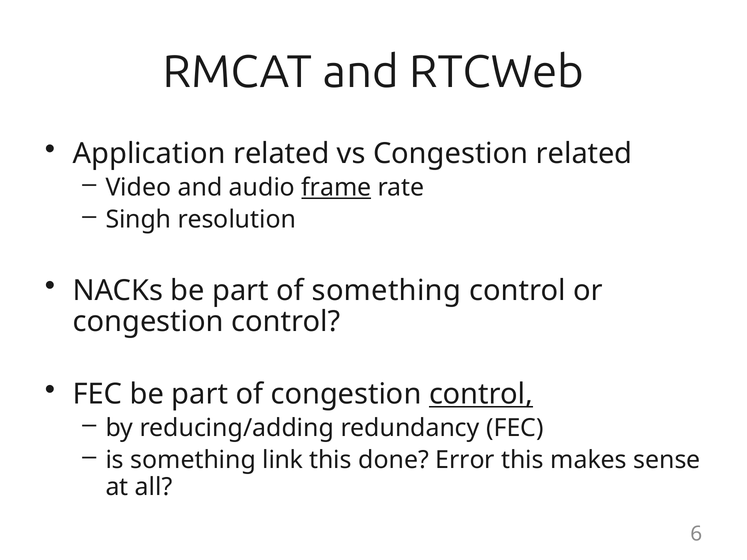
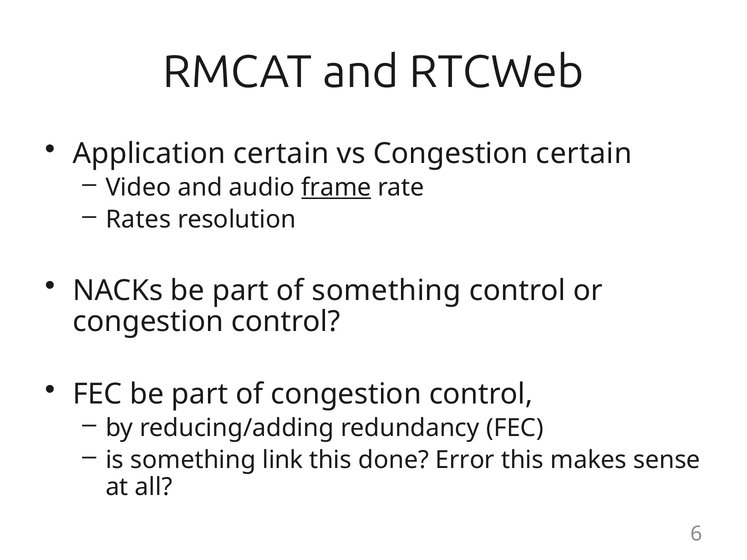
Application related: related -> certain
Congestion related: related -> certain
Singh: Singh -> Rates
control at (481, 394) underline: present -> none
